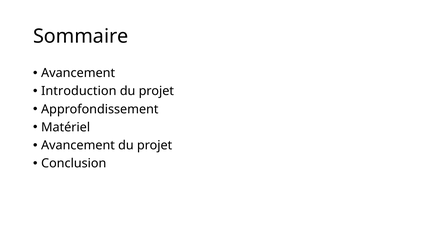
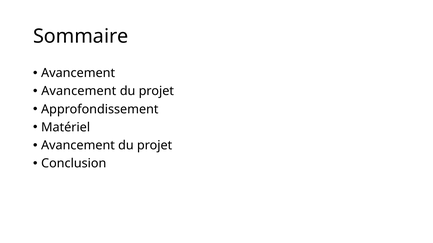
Introduction at (79, 91): Introduction -> Avancement
